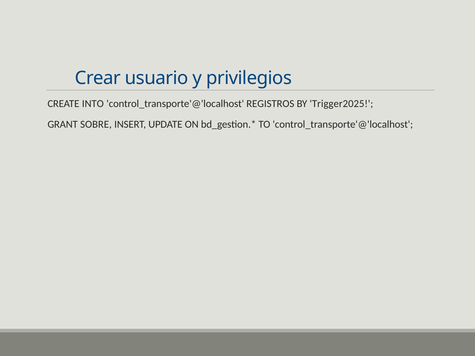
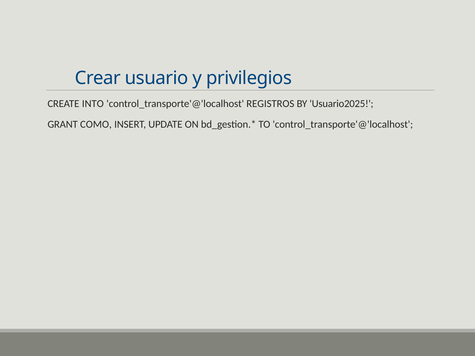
Trigger2025: Trigger2025 -> Usuario2025
SOBRE: SOBRE -> COMO
